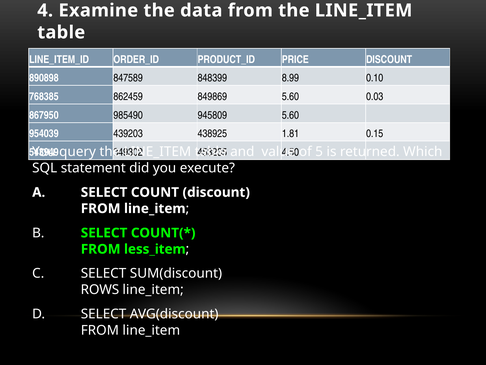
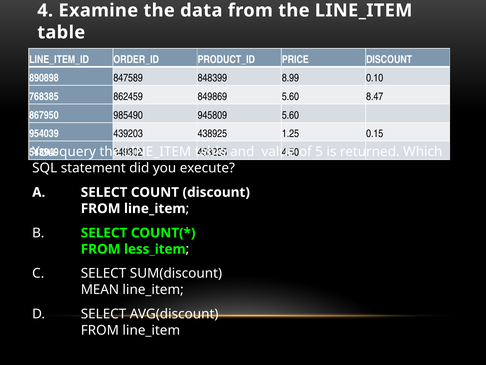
0.03: 0.03 -> 8.47
1.81: 1.81 -> 1.25
ROWS: ROWS -> MEAN
